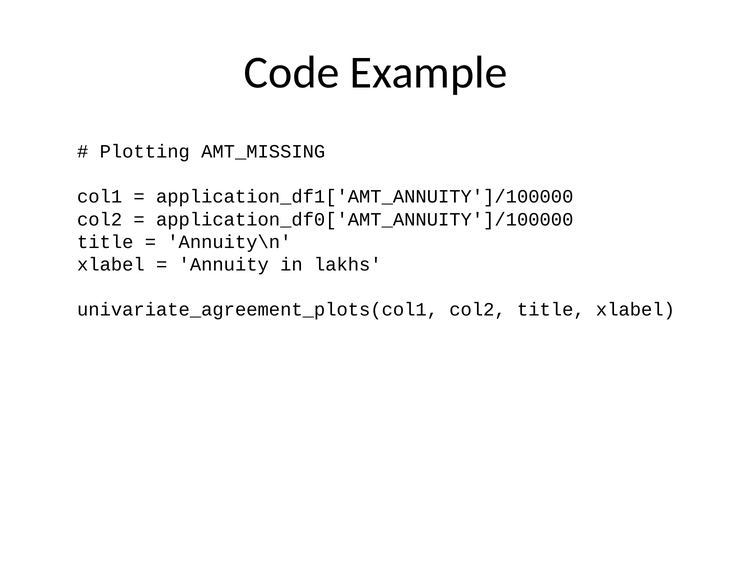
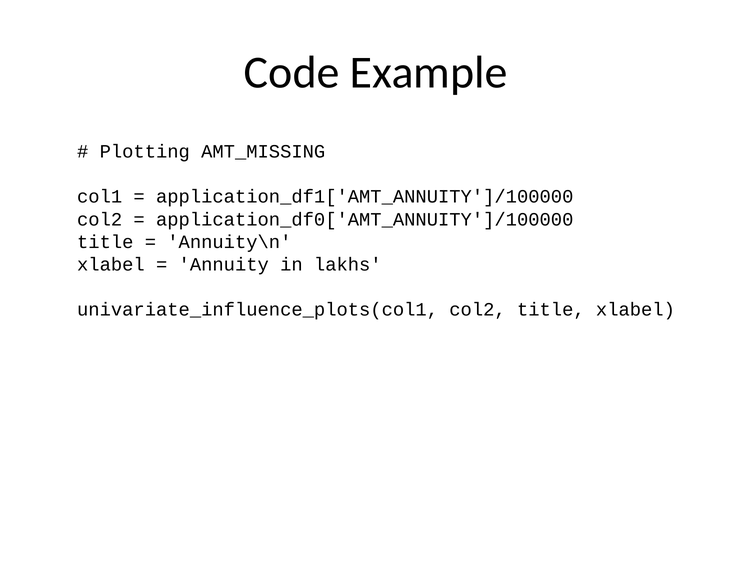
univariate_agreement_plots(col1: univariate_agreement_plots(col1 -> univariate_influence_plots(col1
